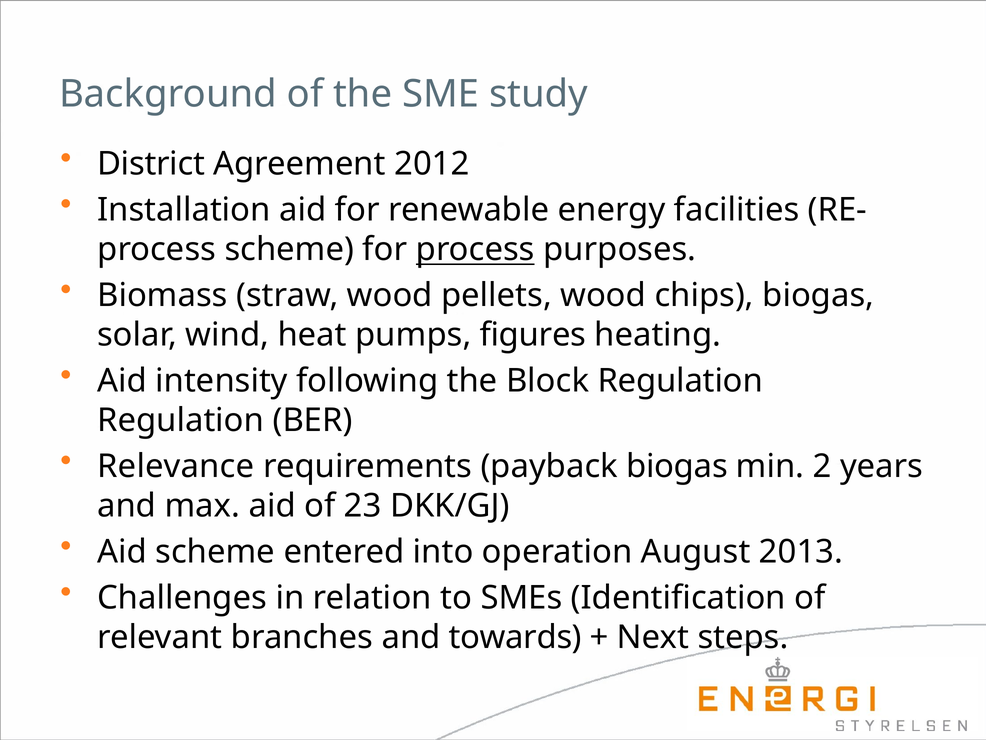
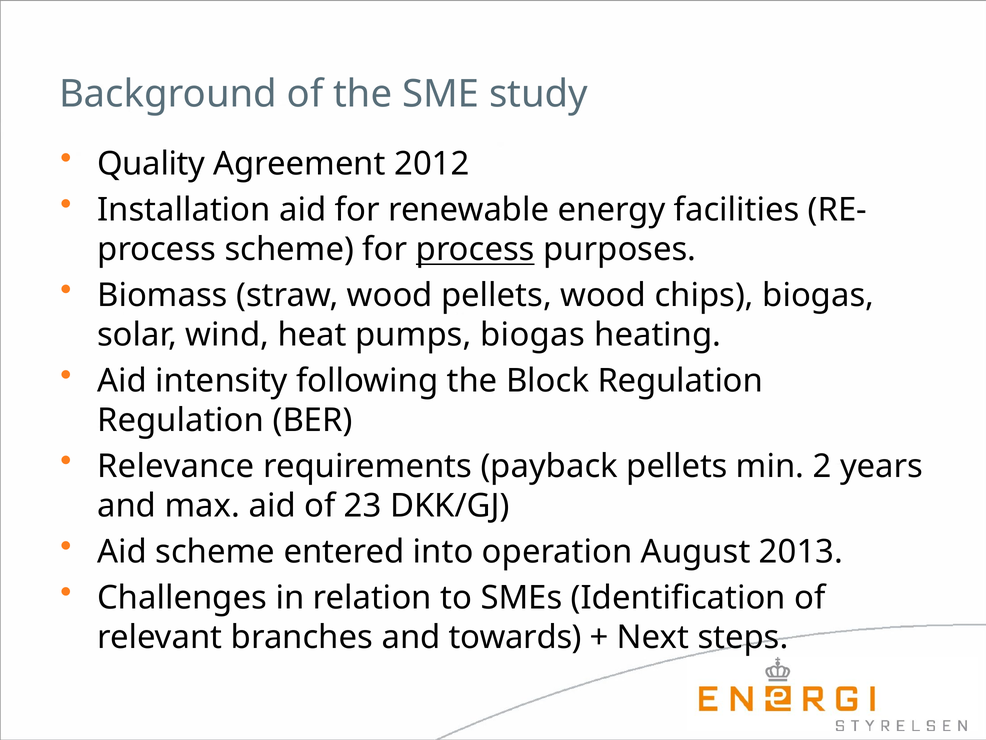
District: District -> Quality
pumps figures: figures -> biogas
payback biogas: biogas -> pellets
